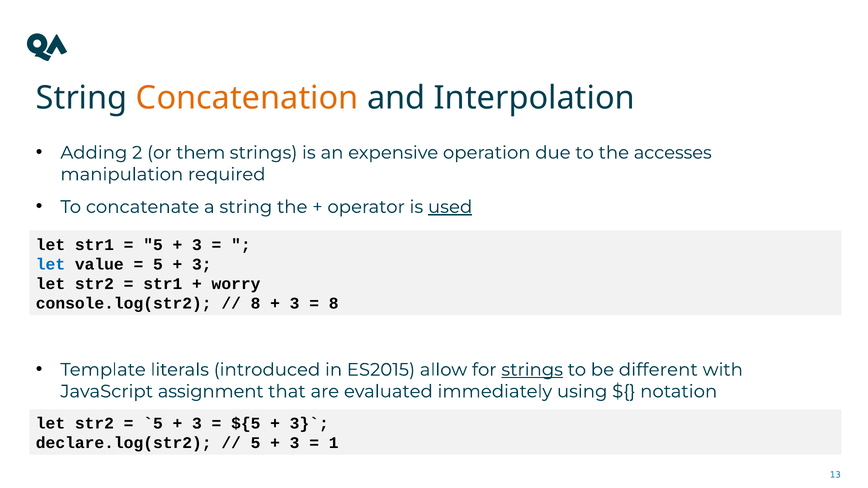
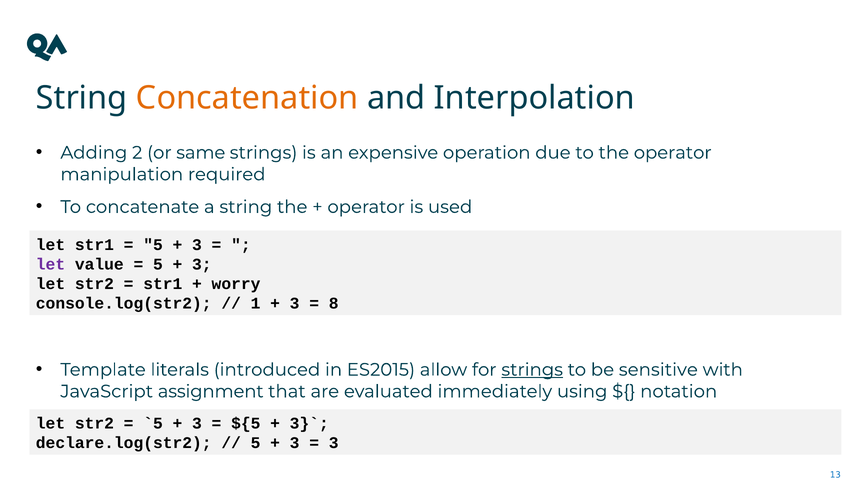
them: them -> same
the accesses: accesses -> operator
used underline: present -> none
let at (51, 264) colour: blue -> purple
8 at (256, 303): 8 -> 1
different: different -> sensitive
1 at (334, 443): 1 -> 3
